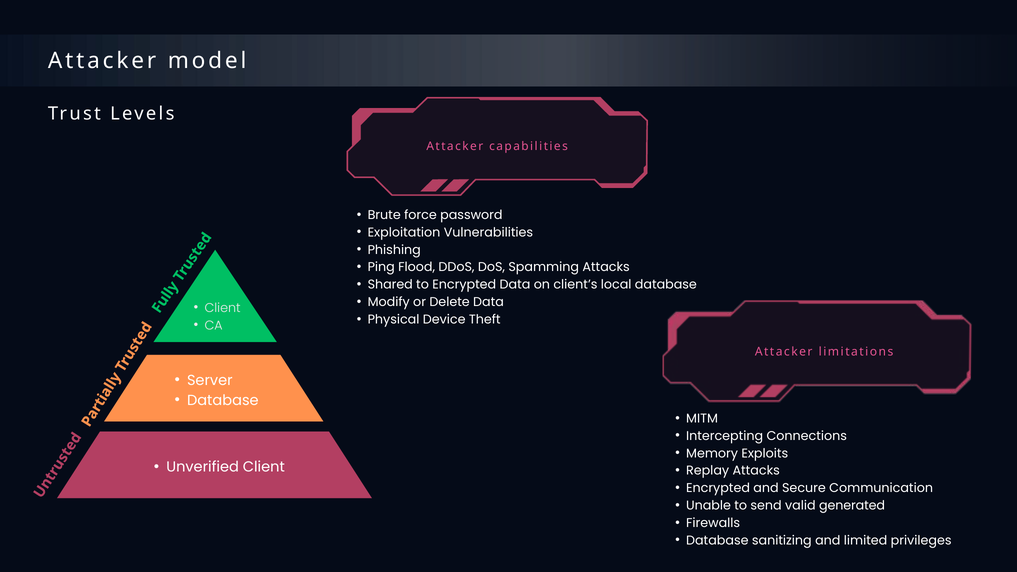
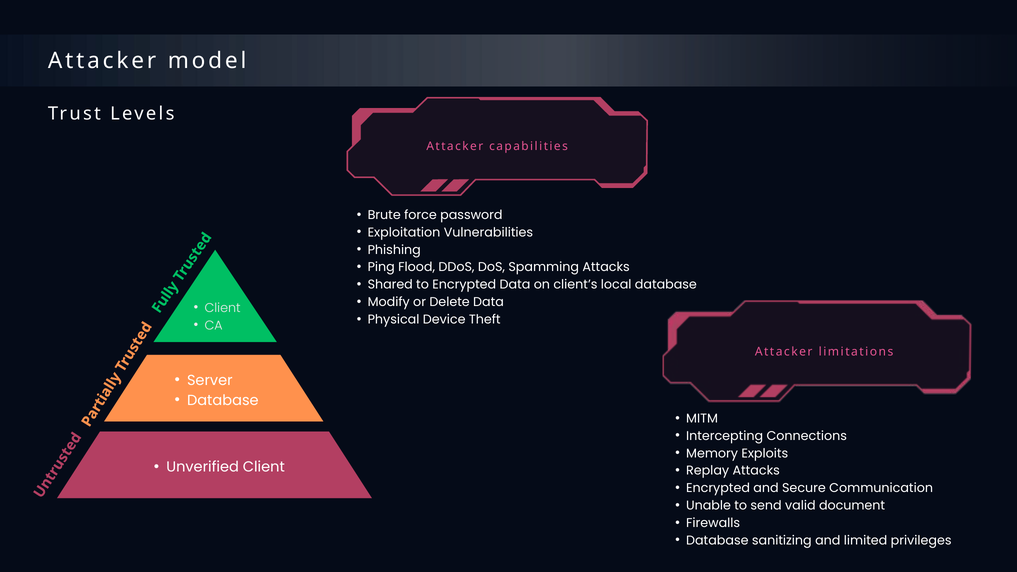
generated: generated -> document
